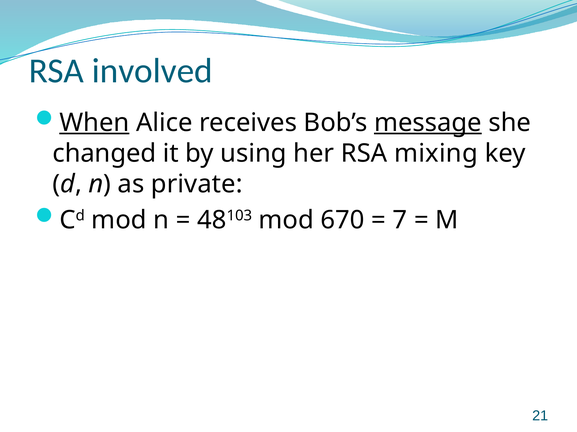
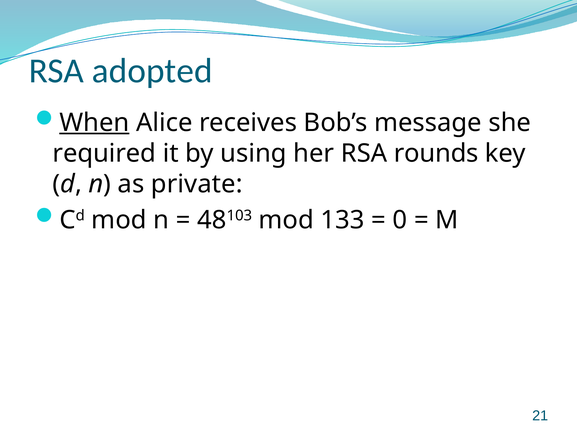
involved: involved -> adopted
message underline: present -> none
changed: changed -> required
mixing: mixing -> rounds
670: 670 -> 133
7: 7 -> 0
